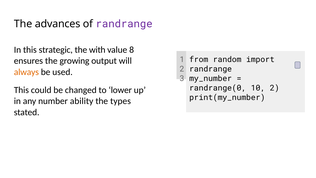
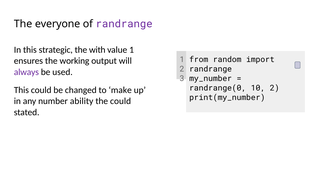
advances: advances -> everyone
value 8: 8 -> 1
growing: growing -> working
always colour: orange -> purple
lower: lower -> make
the types: types -> could
